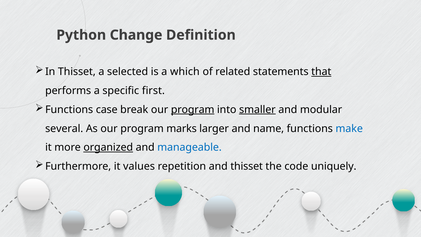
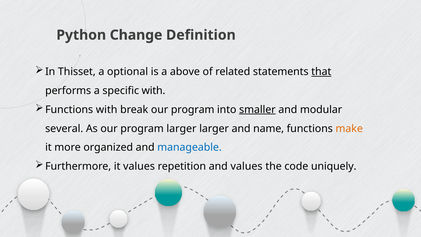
selected: selected -> optional
which: which -> above
specific first: first -> with
Functions case: case -> with
program at (193, 109) underline: present -> none
program marks: marks -> larger
make colour: blue -> orange
organized underline: present -> none
and thisset: thisset -> values
